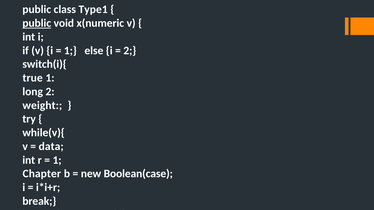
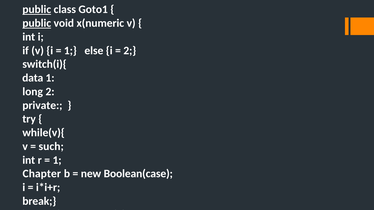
public at (37, 9) underline: none -> present
Type1: Type1 -> Goto1
true: true -> data
weight: weight -> private
data: data -> such
